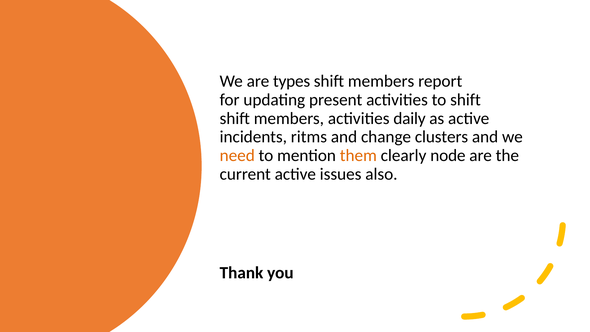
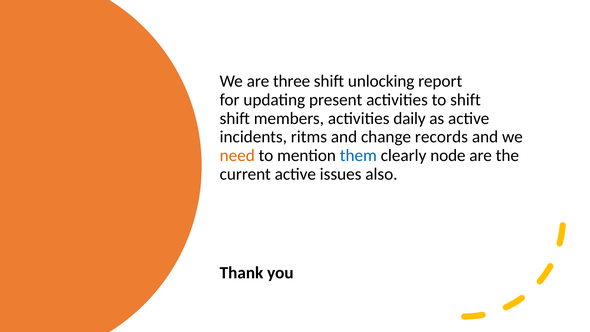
types: types -> three
members at (381, 81): members -> unlocking
clusters: clusters -> records
them colour: orange -> blue
